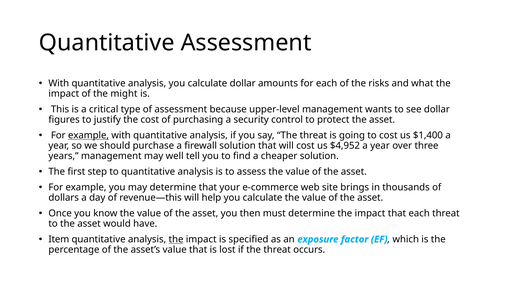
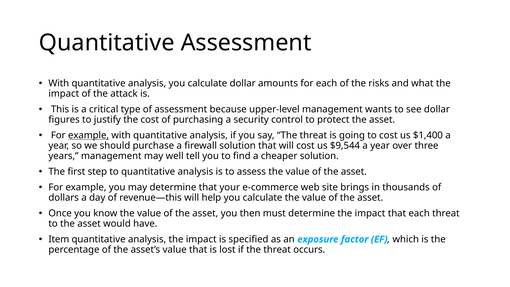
might: might -> attack
$4,952: $4,952 -> $9,544
the at (176, 239) underline: present -> none
